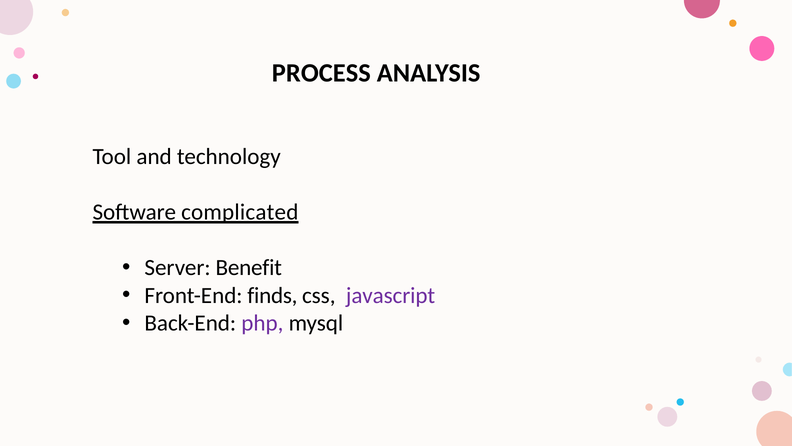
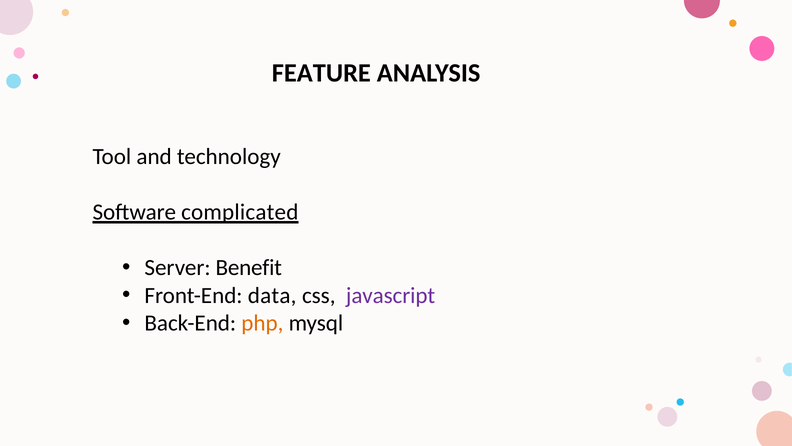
PROCESS: PROCESS -> FEATURE
finds: finds -> data
php colour: purple -> orange
